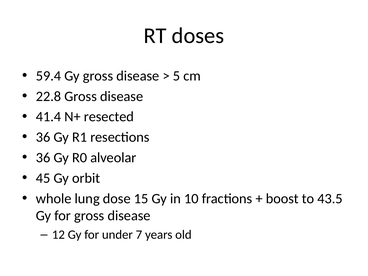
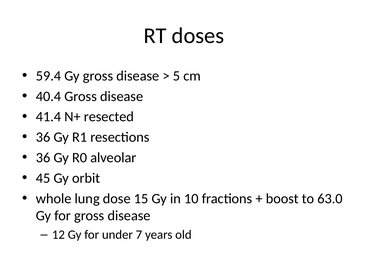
22.8: 22.8 -> 40.4
43.5: 43.5 -> 63.0
